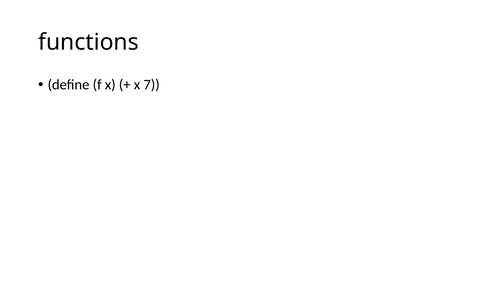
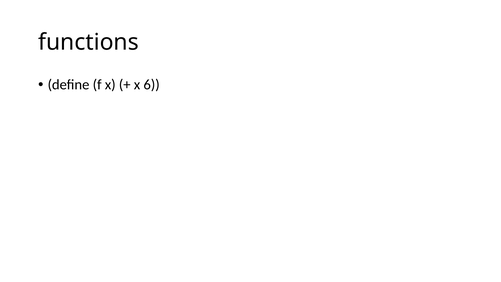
7: 7 -> 6
